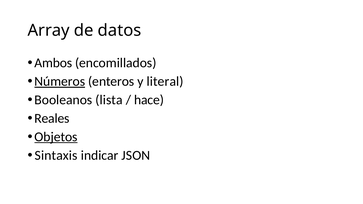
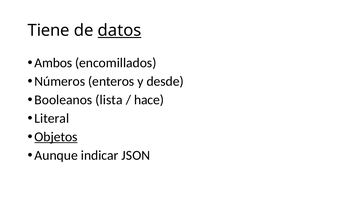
Array: Array -> Tiene
datos underline: none -> present
Números underline: present -> none
literal: literal -> desde
Reales: Reales -> Literal
Sintaxis: Sintaxis -> Aunque
